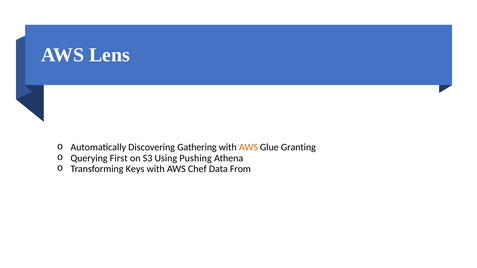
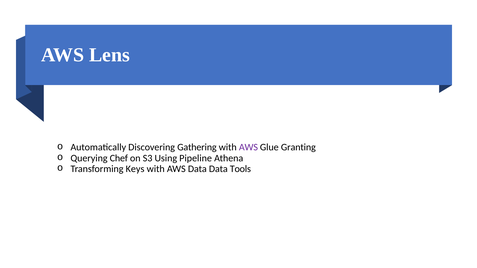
AWS at (248, 147) colour: orange -> purple
First: First -> Chef
Pushing: Pushing -> Pipeline
AWS Chef: Chef -> Data
From: From -> Tools
